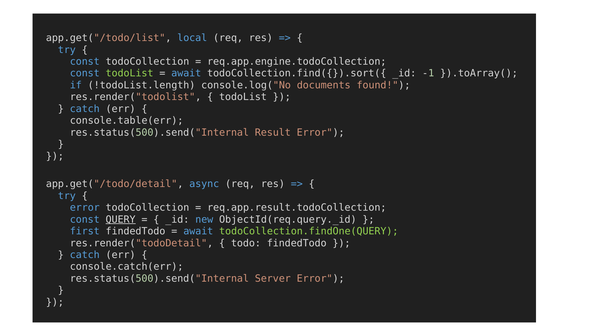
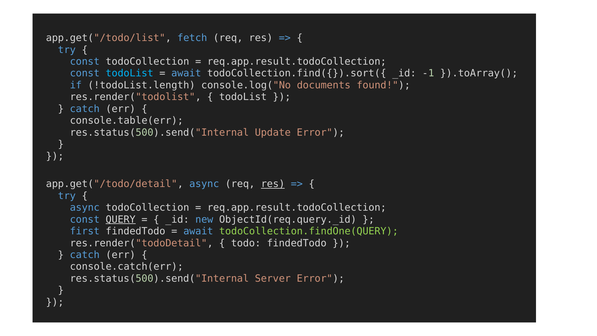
local: local -> fetch
req.app.engine.todoCollection at (297, 62): req.app.engine.todoCollection -> req.app.result.todoCollection
todoList at (130, 73) colour: light green -> light blue
Result: Result -> Update
res at (273, 184) underline: none -> present
error at (85, 208): error -> async
